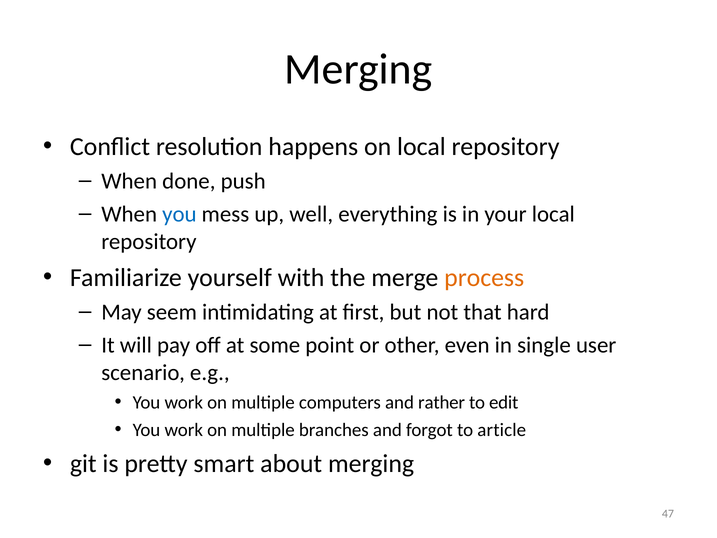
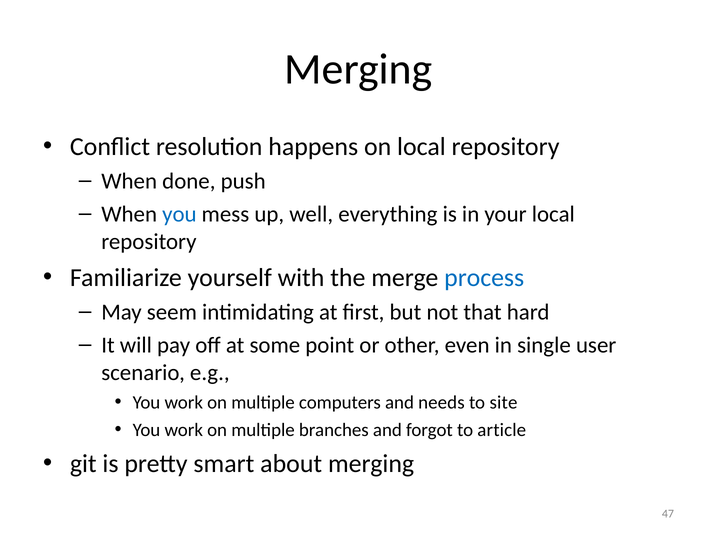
process colour: orange -> blue
rather: rather -> needs
edit: edit -> site
